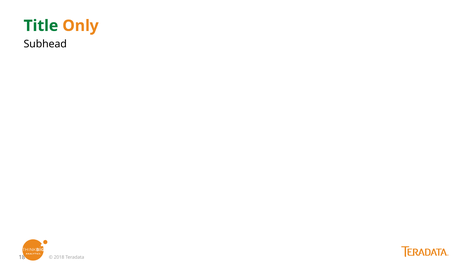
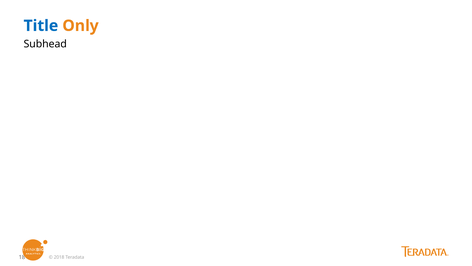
Title colour: green -> blue
